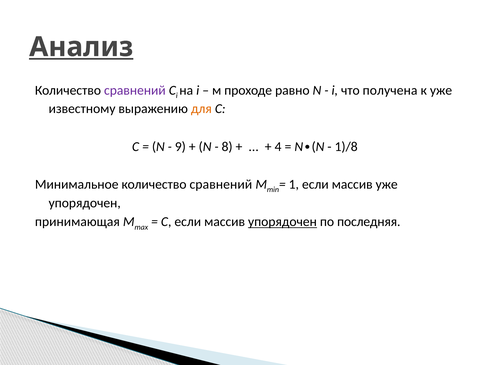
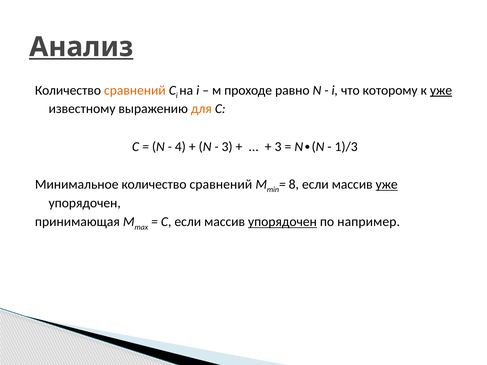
сравнений at (135, 90) colour: purple -> orange
получена: получена -> которому
уже at (441, 90) underline: none -> present
1)/8: 1)/8 -> 1)/3
9: 9 -> 4
8 at (227, 147): 8 -> 3
4 at (278, 147): 4 -> 3
1: 1 -> 8
уже at (387, 185) underline: none -> present
последняя: последняя -> например
